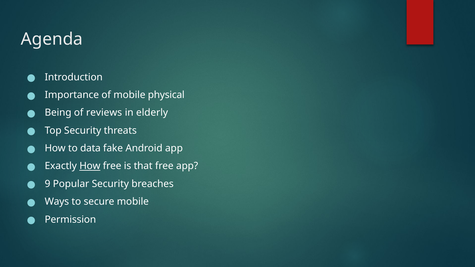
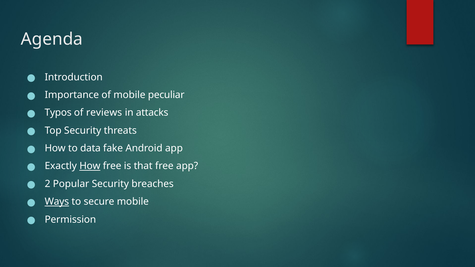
physical: physical -> peculiar
Being: Being -> Typos
elderly: elderly -> attacks
9: 9 -> 2
Ways underline: none -> present
